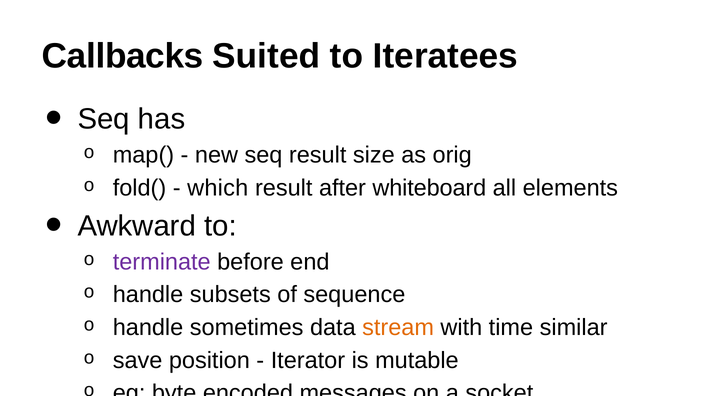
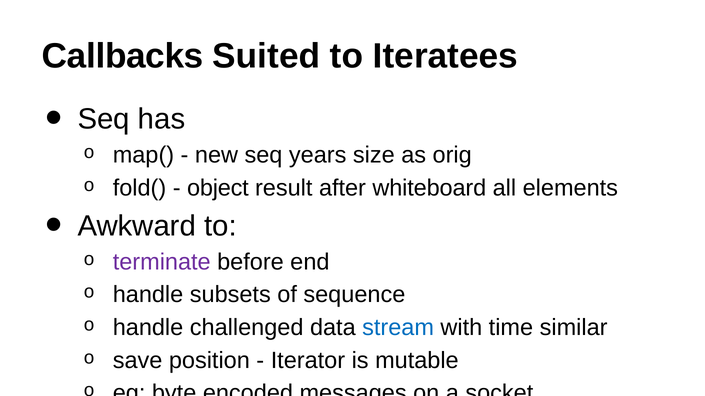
seq result: result -> years
which: which -> object
sometimes: sometimes -> challenged
stream colour: orange -> blue
